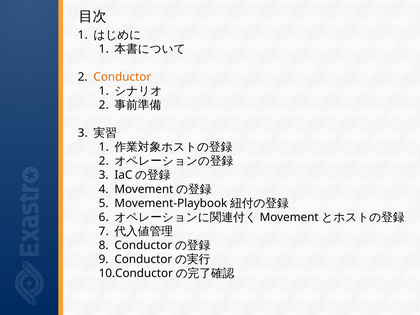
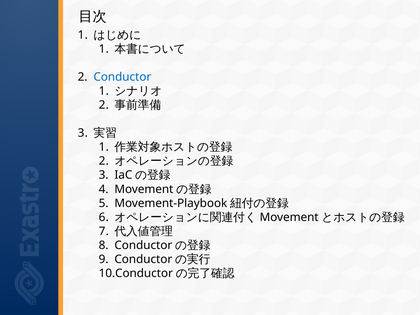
Conductor colour: orange -> blue
